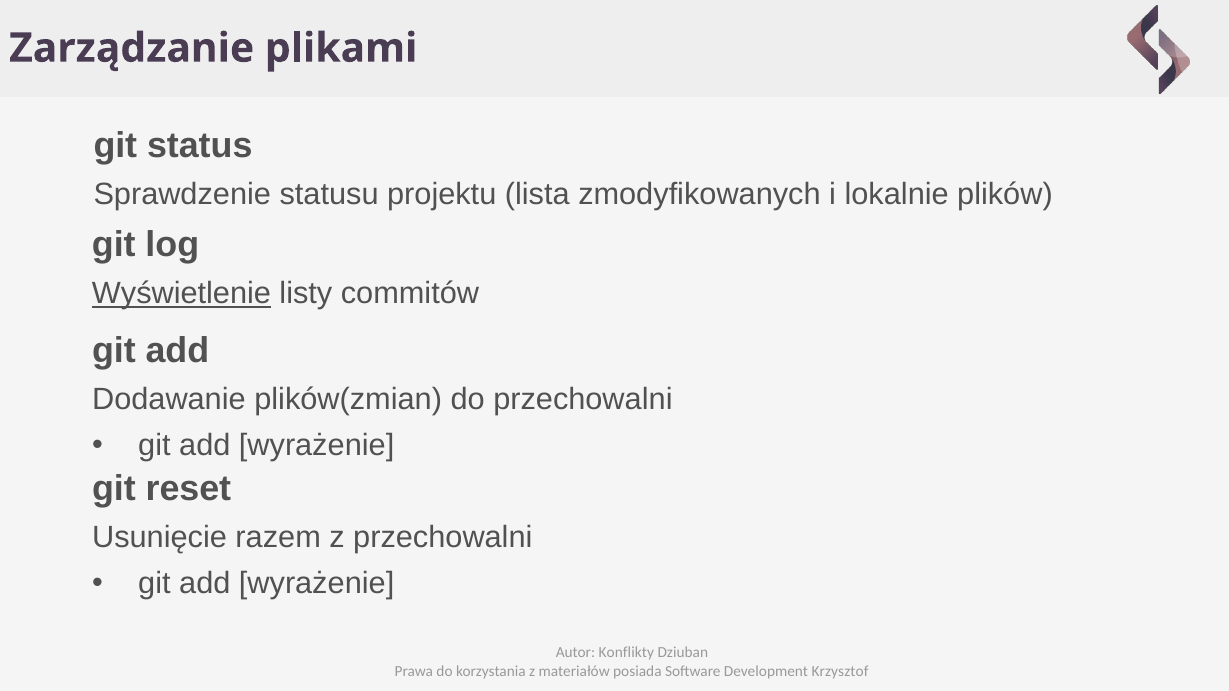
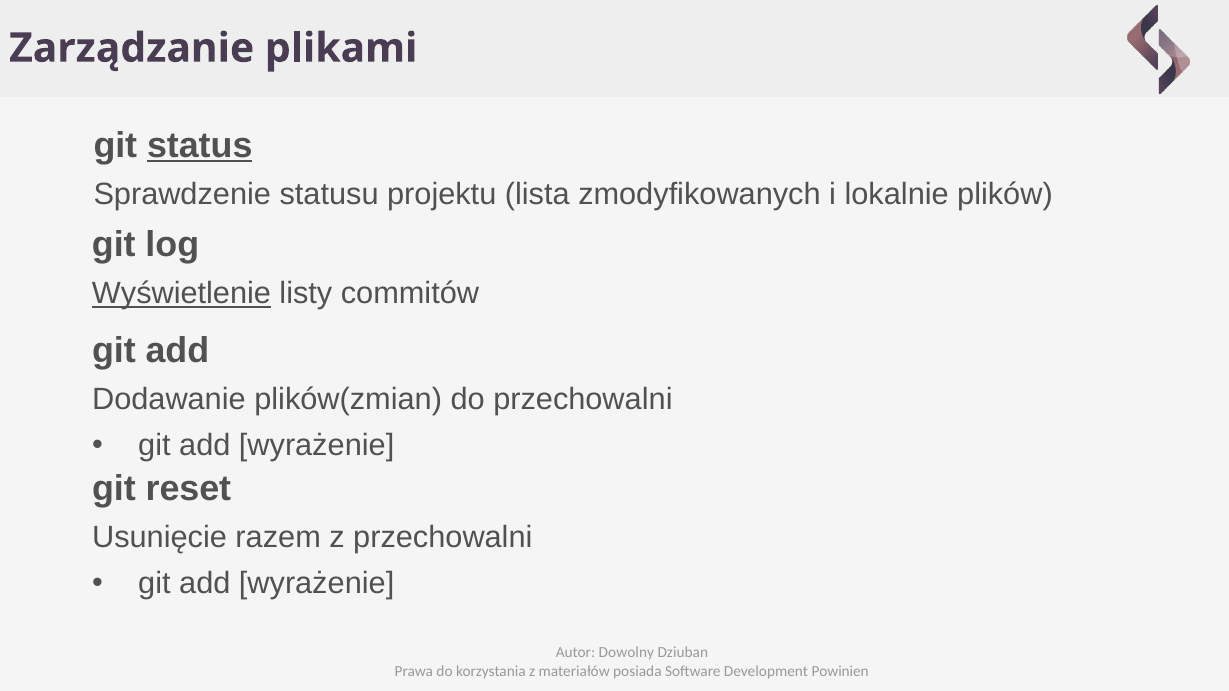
status underline: none -> present
Konflikty: Konflikty -> Dowolny
Krzysztof: Krzysztof -> Powinien
